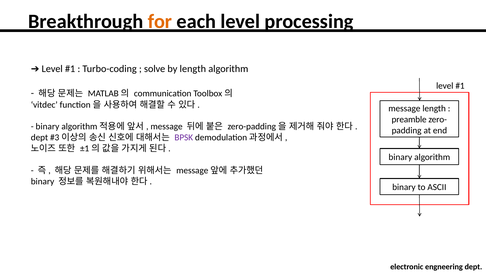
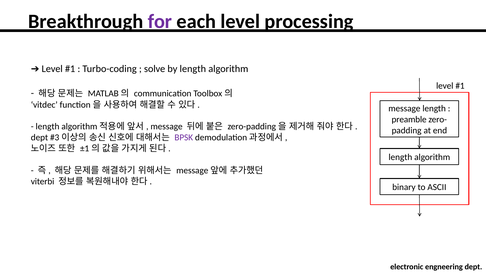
for colour: orange -> purple
binary at (47, 126): binary -> length
binary at (400, 157): binary -> length
binary at (43, 181): binary -> viterbi
